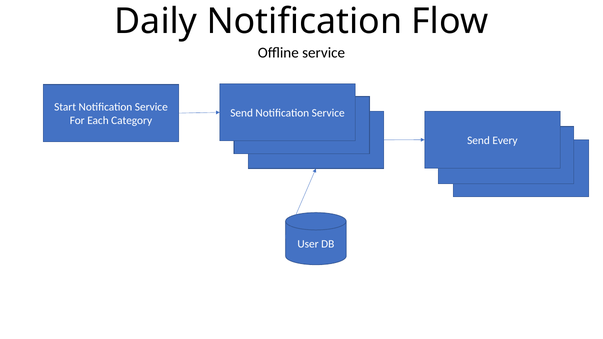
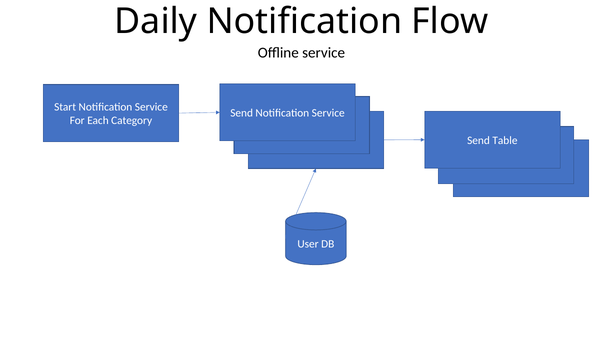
Every: Every -> Table
